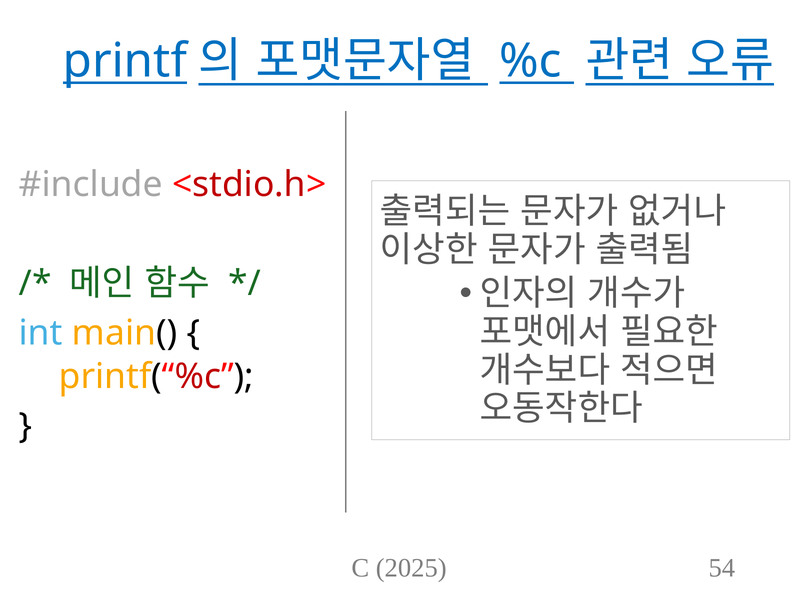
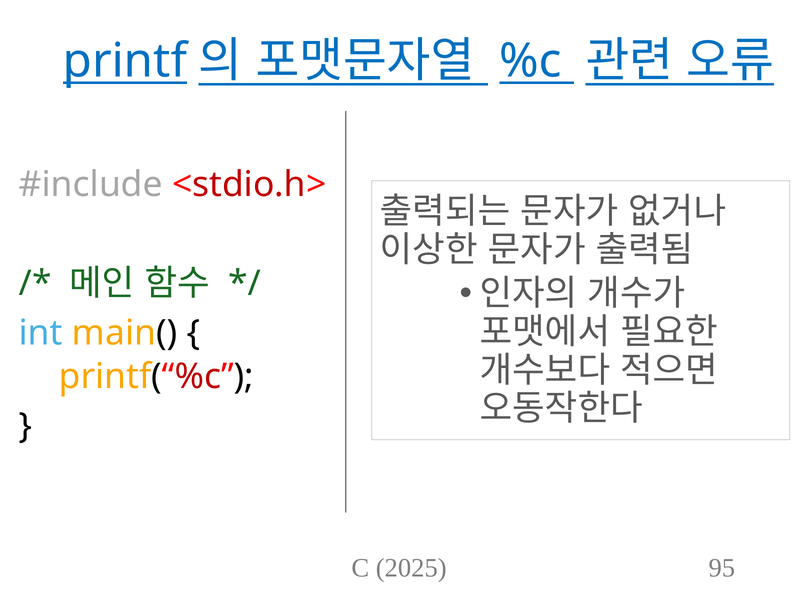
54: 54 -> 95
